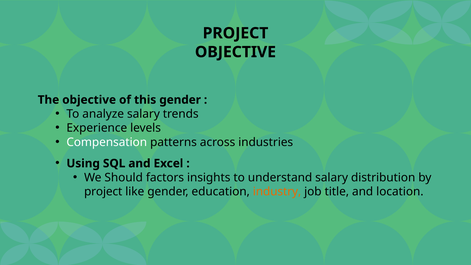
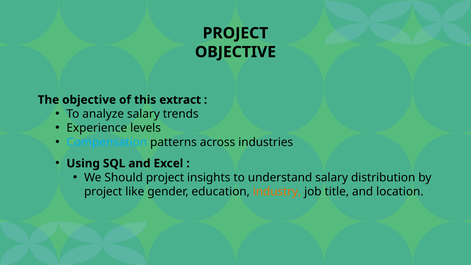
this gender: gender -> extract
Compensation colour: white -> light blue
Should factors: factors -> project
